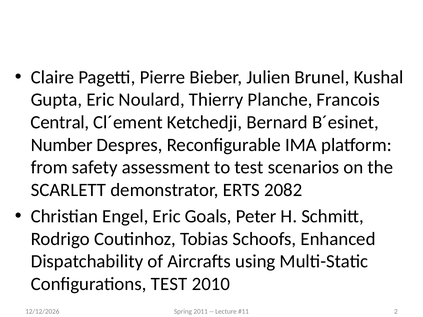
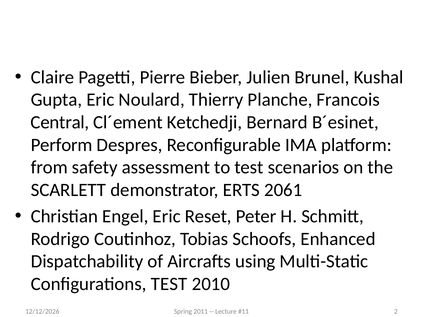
Number: Number -> Perform
2082: 2082 -> 2061
Goals: Goals -> Reset
